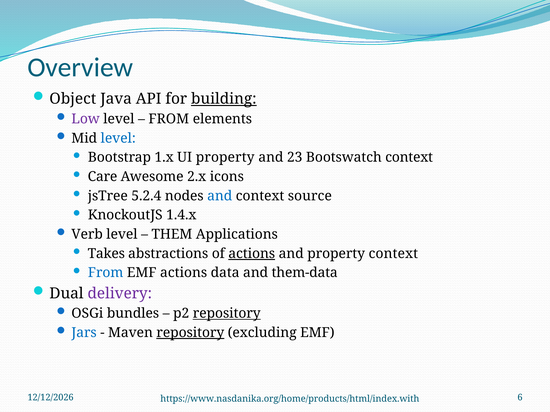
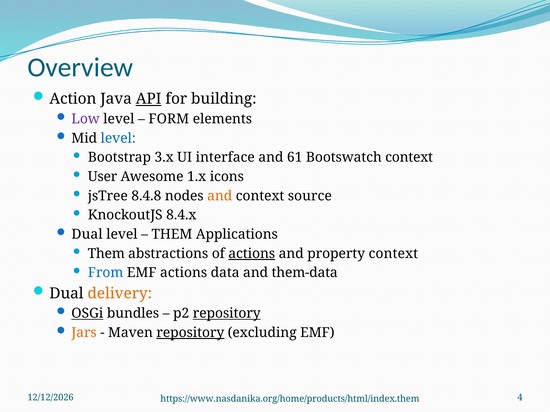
Object: Object -> Action
API underline: none -> present
building underline: present -> none
FROM at (169, 119): FROM -> FORM
1.x: 1.x -> 3.x
UI property: property -> interface
23: 23 -> 61
Care: Care -> User
2.x: 2.x -> 1.x
5.2.4: 5.2.4 -> 8.4.8
and at (220, 196) colour: blue -> orange
1.4.x: 1.4.x -> 8.4.x
Verb at (87, 235): Verb -> Dual
Takes at (106, 254): Takes -> Them
delivery colour: purple -> orange
OSGi underline: none -> present
Jars colour: blue -> orange
6: 6 -> 4
https://www.nasdanika.org/home/products/html/index.with: https://www.nasdanika.org/home/products/html/index.with -> https://www.nasdanika.org/home/products/html/index.them
